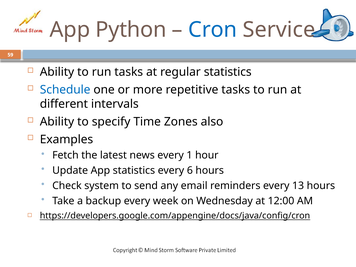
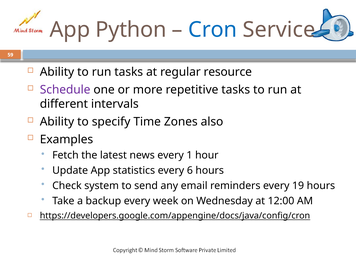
regular statistics: statistics -> resource
Schedule colour: blue -> purple
13: 13 -> 19
